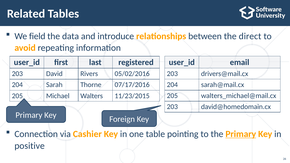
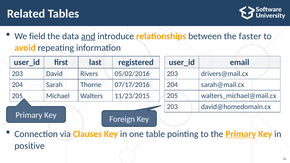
and underline: none -> present
direct: direct -> faster
Cashier: Cashier -> Clauses
